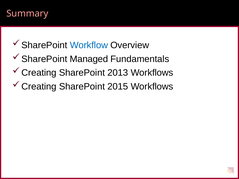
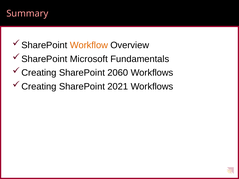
Workflow colour: blue -> orange
Managed: Managed -> Microsoft
2013: 2013 -> 2060
2015: 2015 -> 2021
